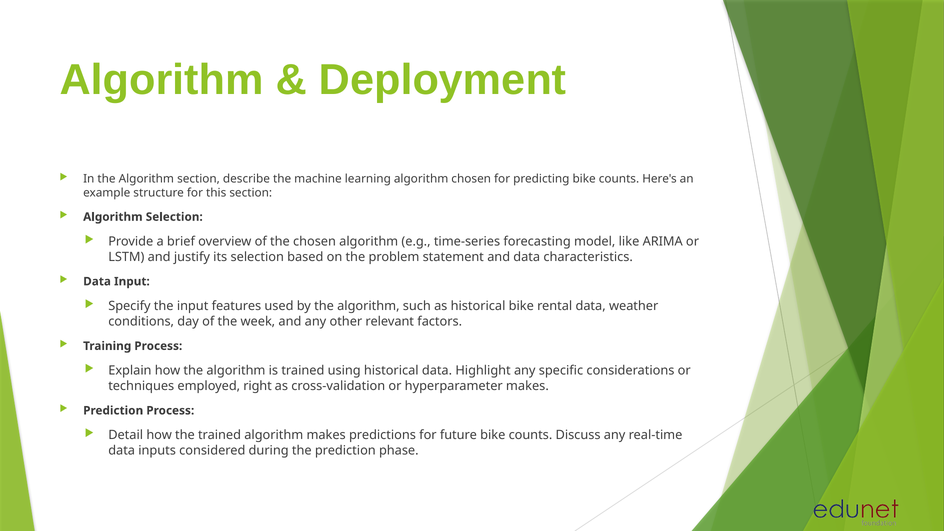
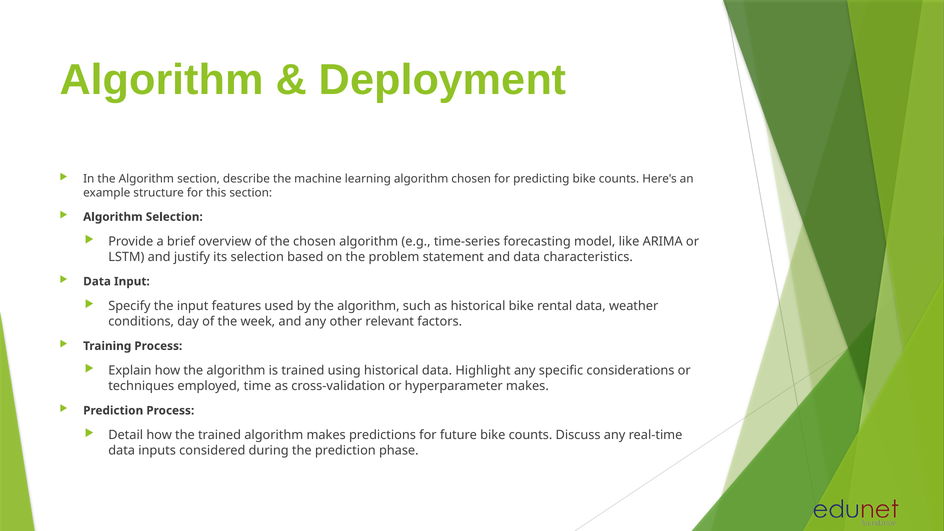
right: right -> time
